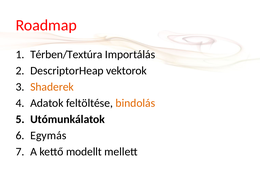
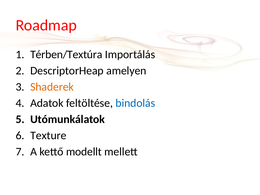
vektorok: vektorok -> amelyen
bindolás colour: orange -> blue
Egymás: Egymás -> Texture
